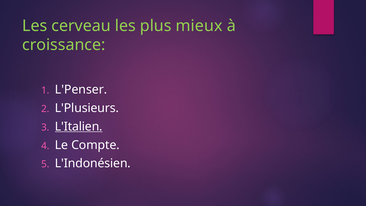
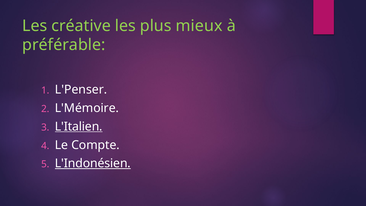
cerveau: cerveau -> créative
croissance: croissance -> préférable
L'Plusieurs: L'Plusieurs -> L'Mémoire
L'Indonésien underline: none -> present
